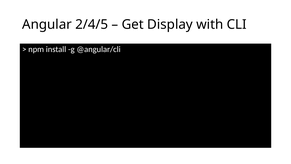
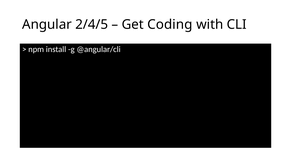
Display: Display -> Coding
